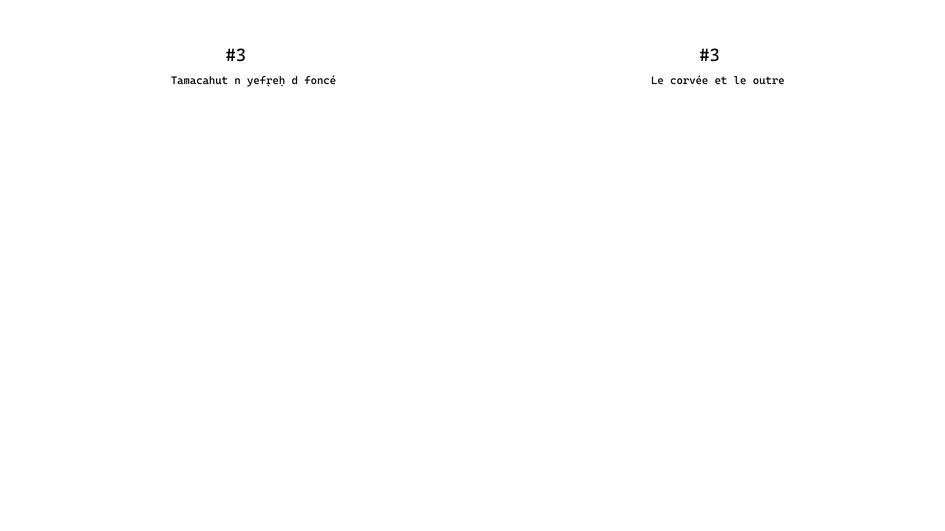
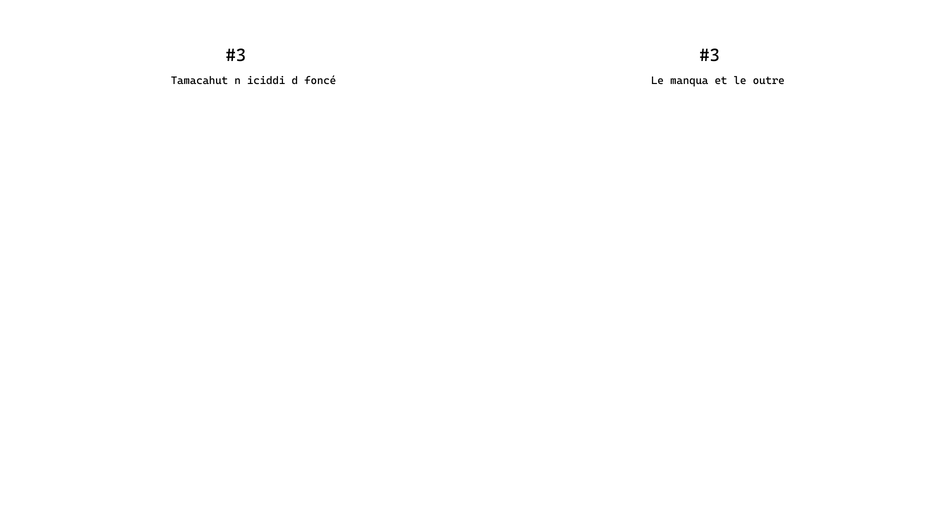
yefṛeḥ: yefṛeḥ -> iciddi
corvée: corvée -> manqua
